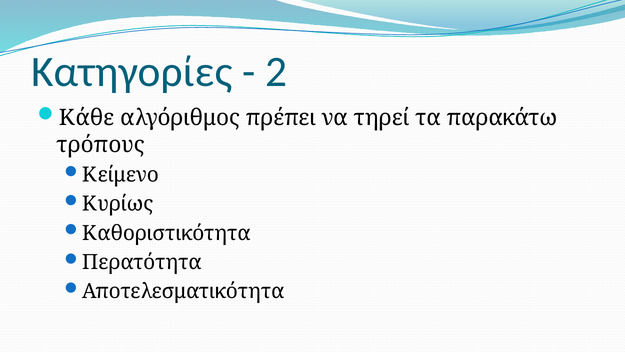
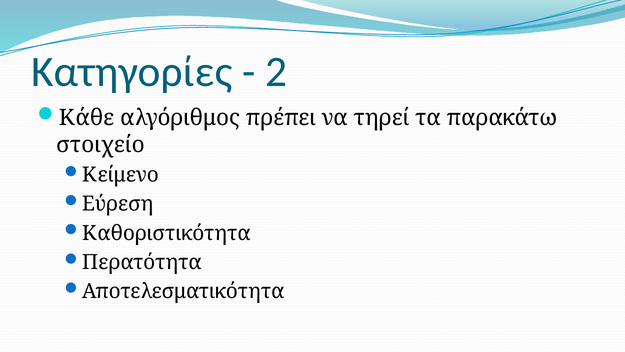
τρόπους: τρόπους -> στοιχείο
Κυρίως: Κυρίως -> Εύρεση
